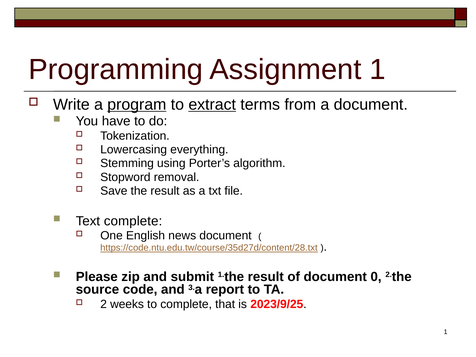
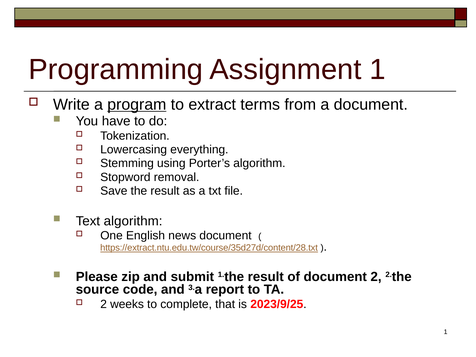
extract underline: present -> none
Text complete: complete -> algorithm
https://code.ntu.edu.tw/course/35d27d/content/28.txt: https://code.ntu.edu.tw/course/35d27d/content/28.txt -> https://extract.ntu.edu.tw/course/35d27d/content/28.txt
document 0: 0 -> 2
